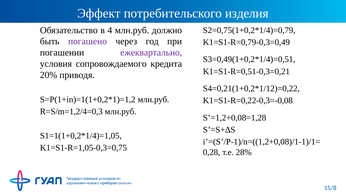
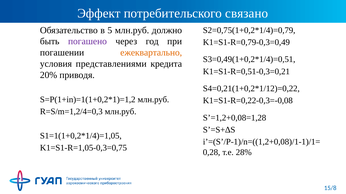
изделия: изделия -> связано
4: 4 -> 5
ежеквартально colour: purple -> orange
сопровождаемого: сопровождаемого -> представлениями
